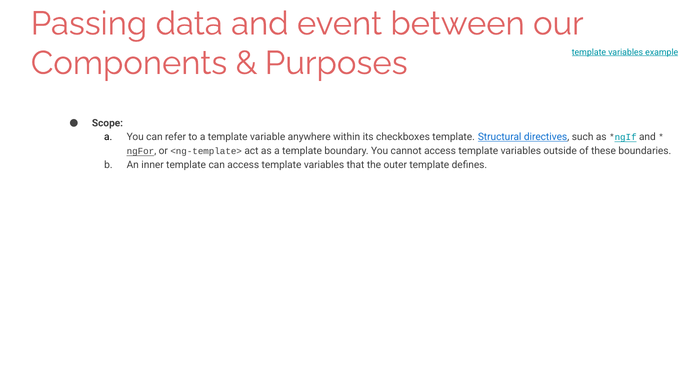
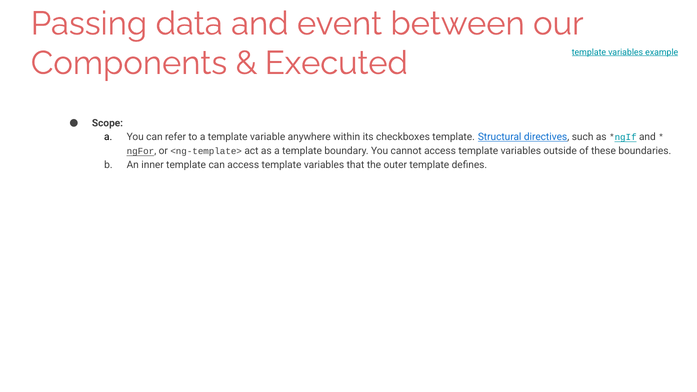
Purposes: Purposes -> Executed
